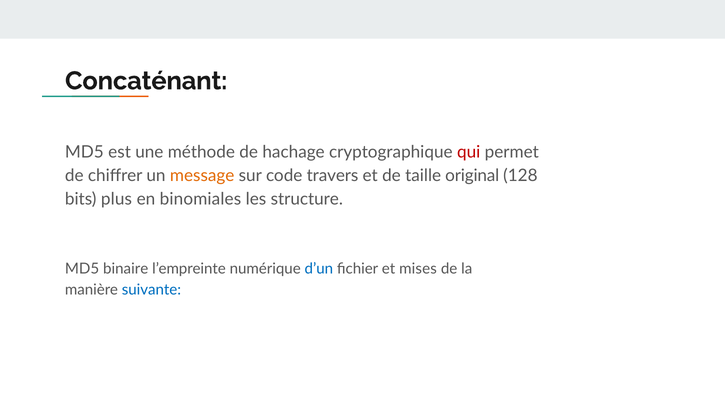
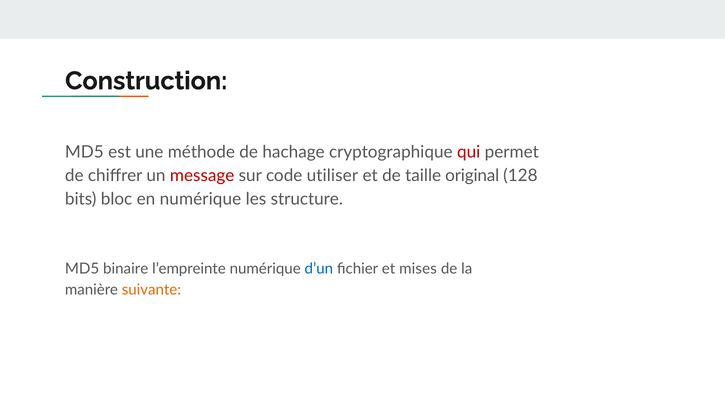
Concaténant: Concaténant -> Construction
message colour: orange -> red
travers: travers -> utiliser
plus: plus -> bloc
en binomiales: binomiales -> numérique
suivante colour: blue -> orange
